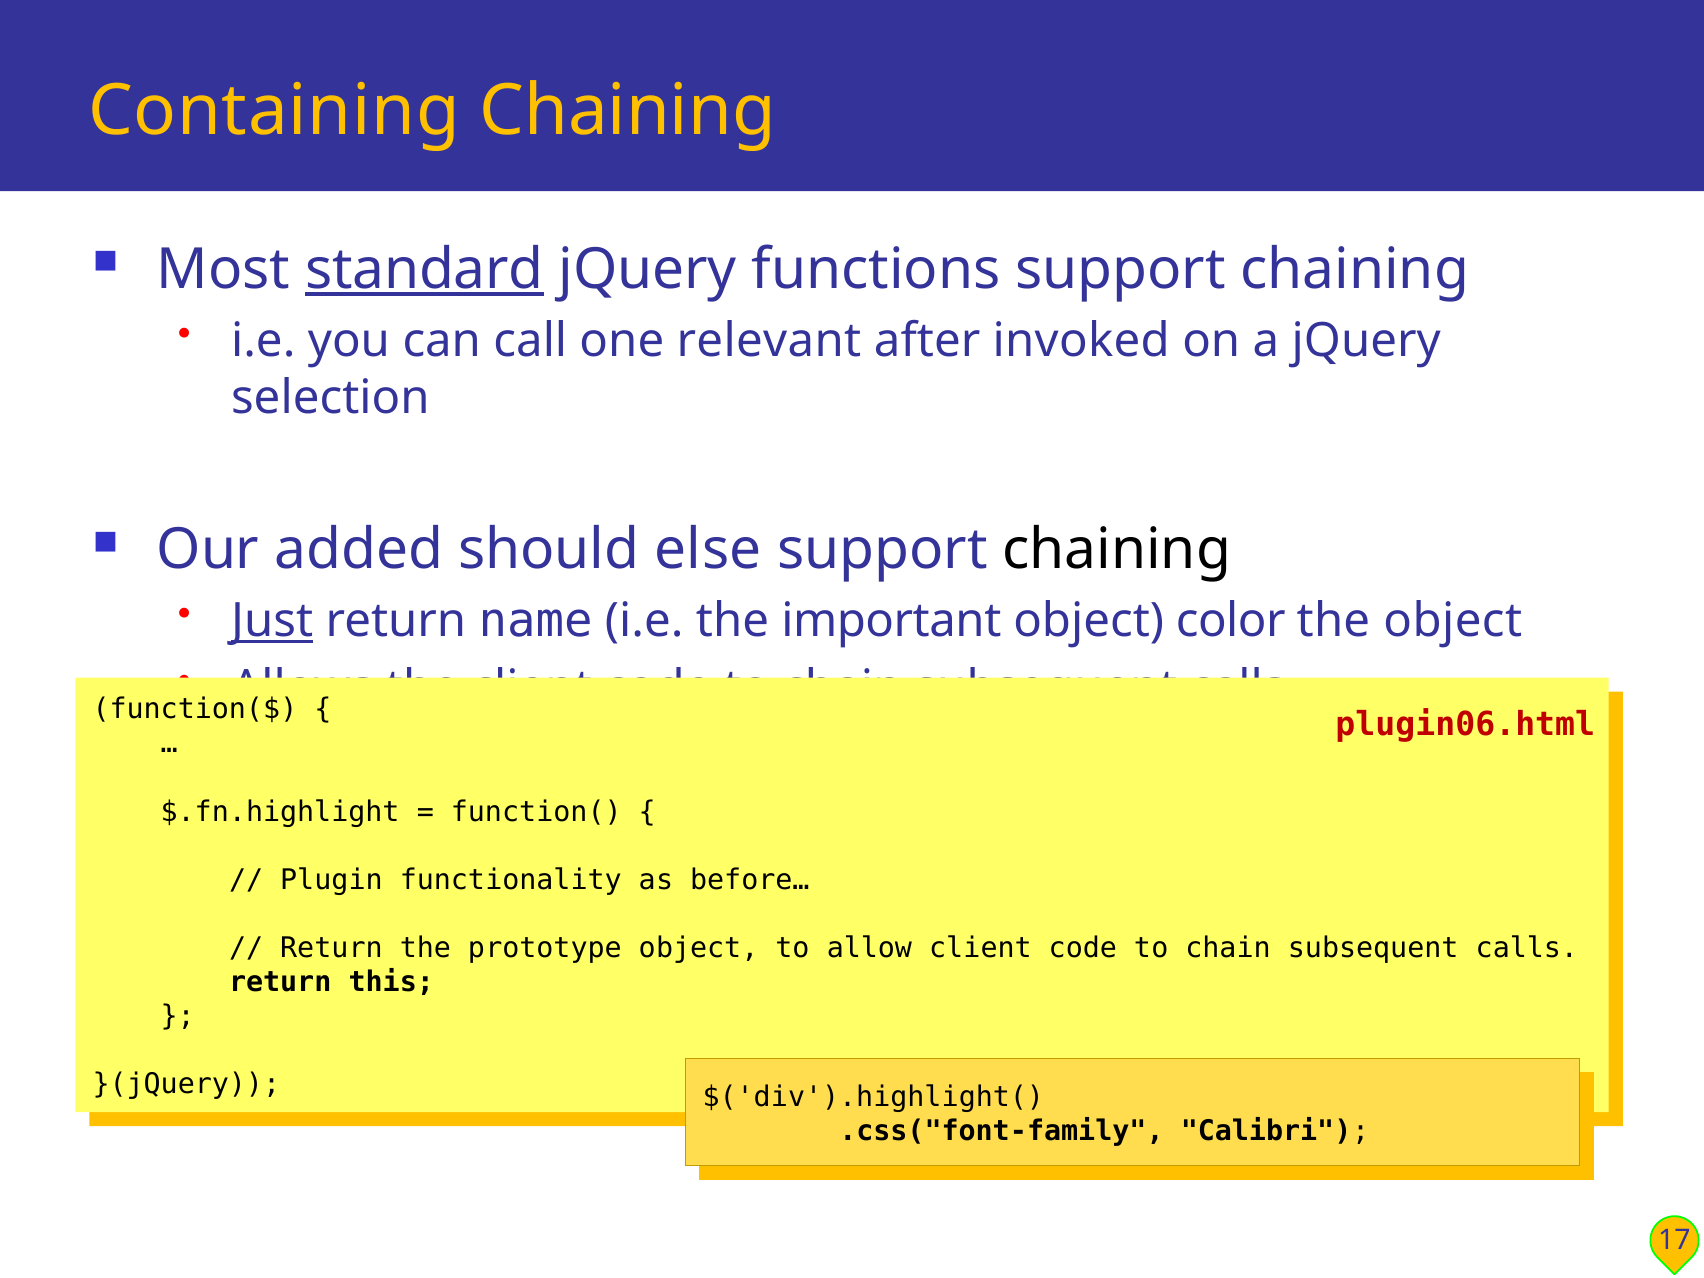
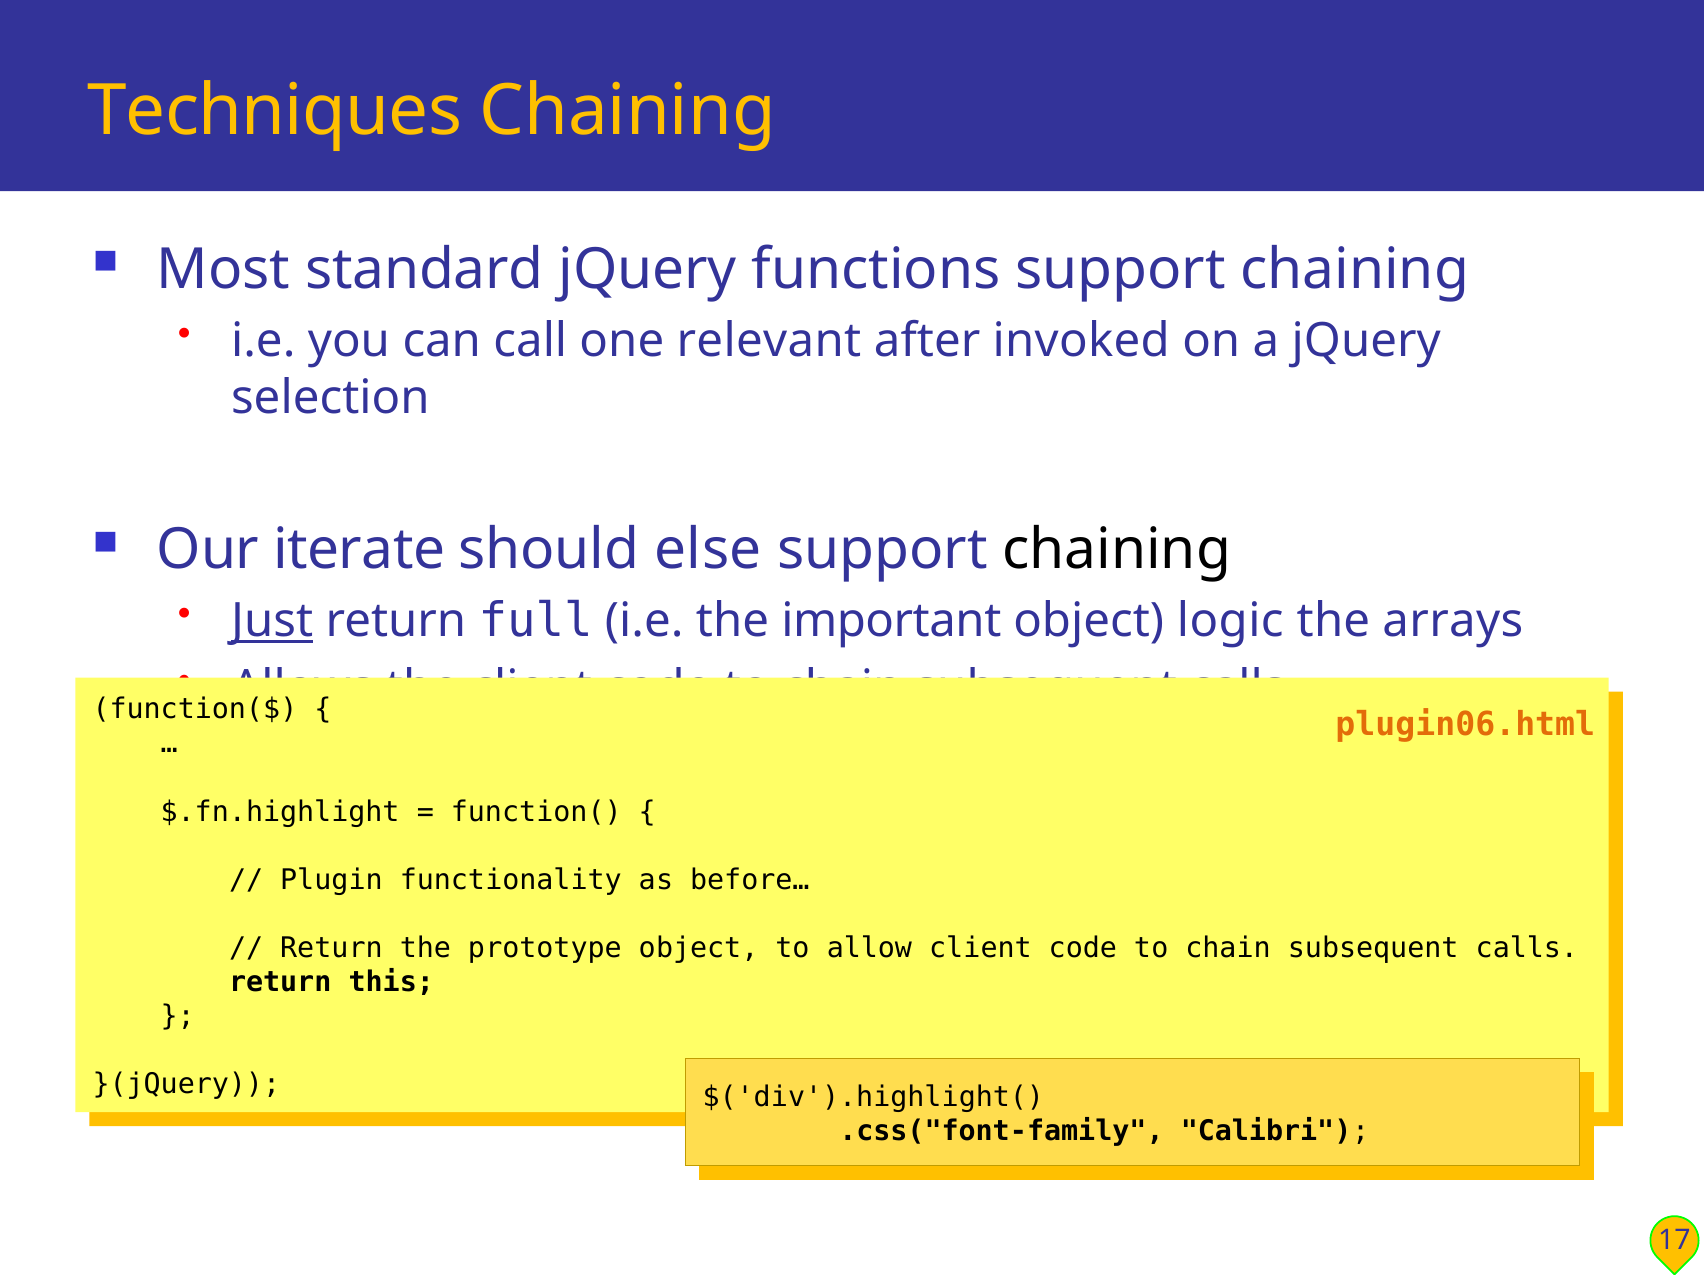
Containing: Containing -> Techniques
standard underline: present -> none
added: added -> iterate
name: name -> full
color: color -> logic
the object: object -> arrays
plugin06.html colour: red -> orange
